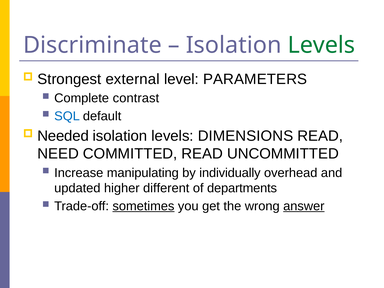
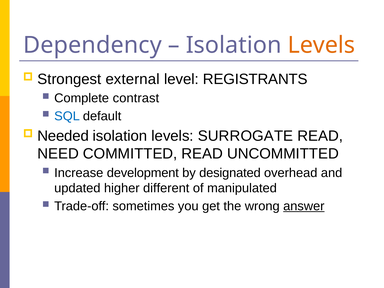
Discriminate: Discriminate -> Dependency
Levels at (321, 45) colour: green -> orange
PARAMETERS: PARAMETERS -> REGISTRANTS
DIMENSIONS: DIMENSIONS -> SURROGATE
manipulating: manipulating -> development
individually: individually -> designated
departments: departments -> manipulated
sometimes underline: present -> none
